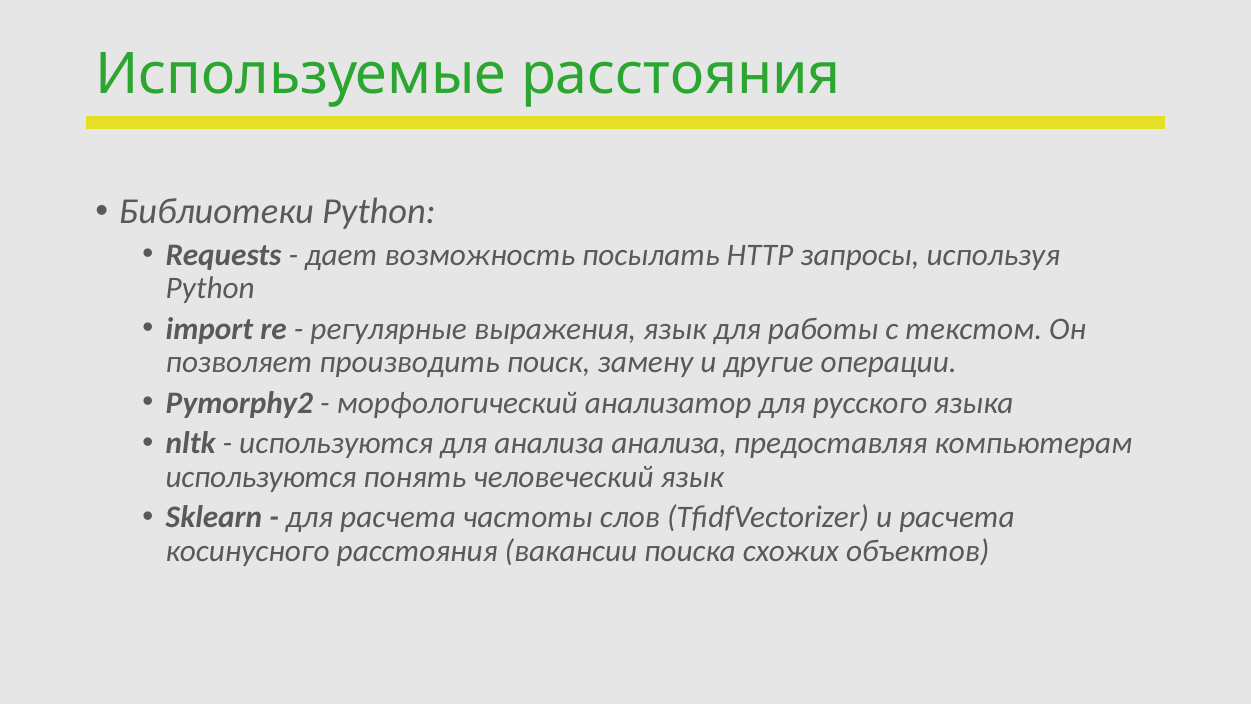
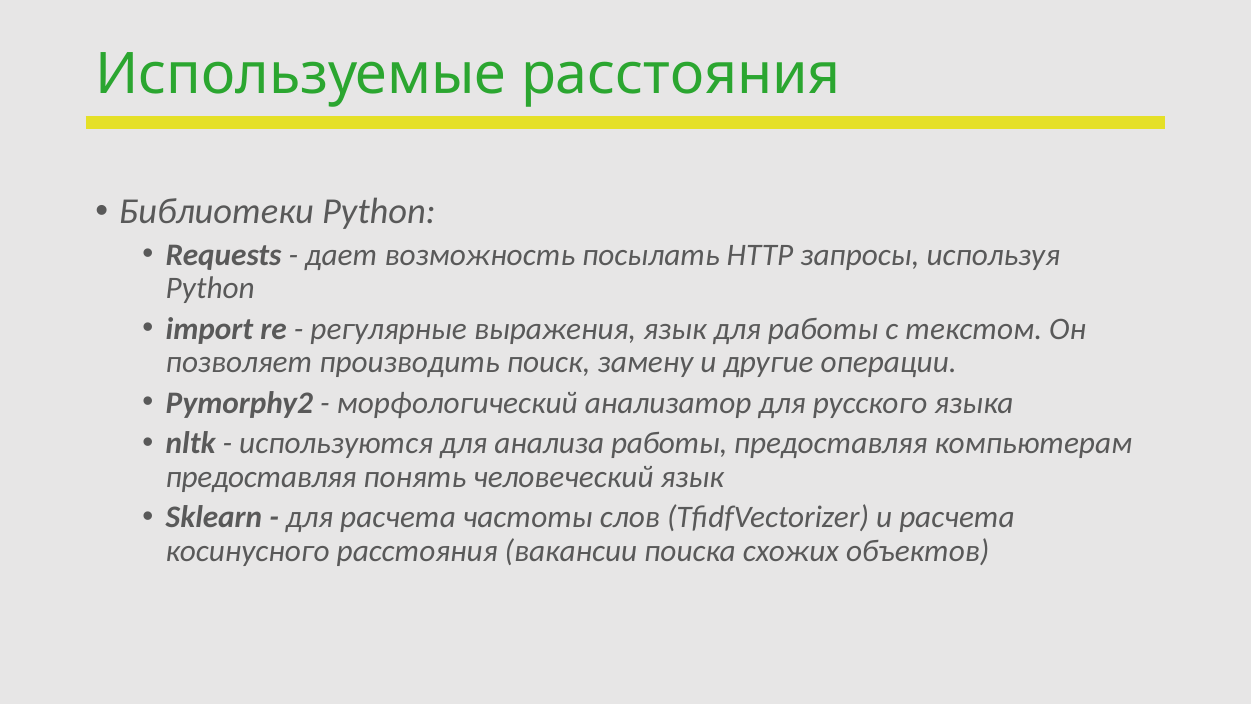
анализа анализа: анализа -> работы
используются at (261, 477): используются -> предоставляя
